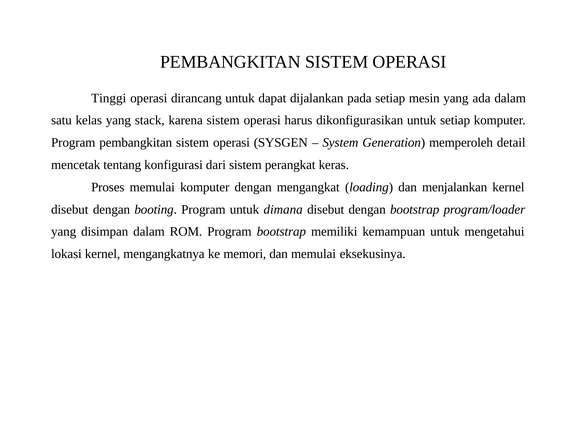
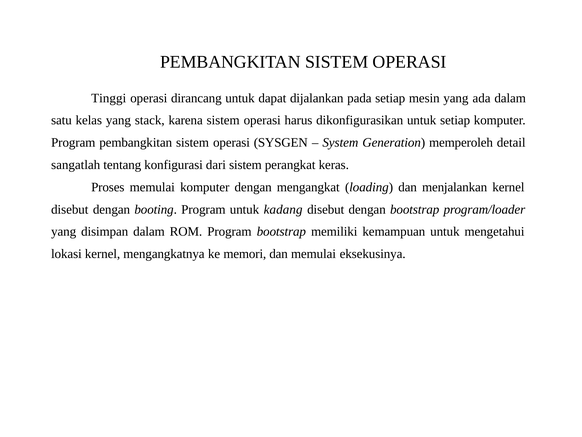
mencetak: mencetak -> sangatlah
dimana: dimana -> kadang
